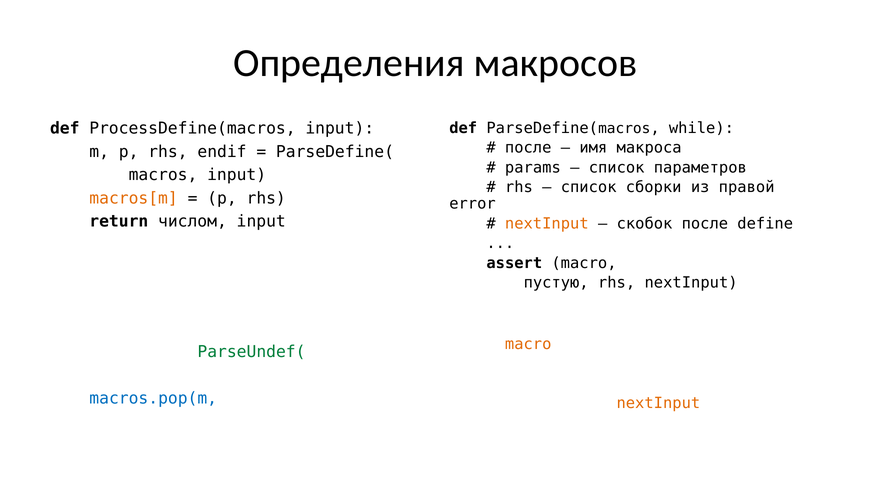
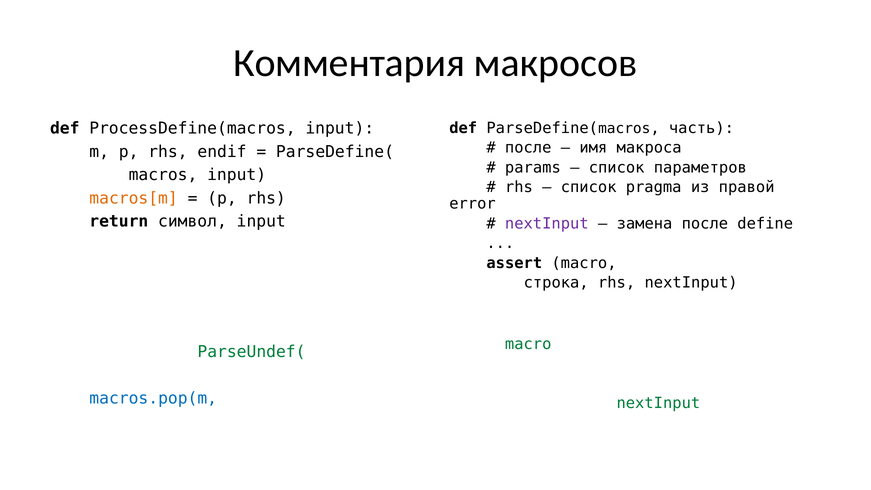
Определения: Определения -> Комментария
while: while -> часть
сборки: сборки -> pragma
числом: числом -> символ
nextInput at (547, 224) colour: orange -> purple
скобок: скобок -> замена
пустую: пустую -> строка
macro at (528, 344) colour: orange -> green
nextInput at (658, 403) colour: orange -> green
